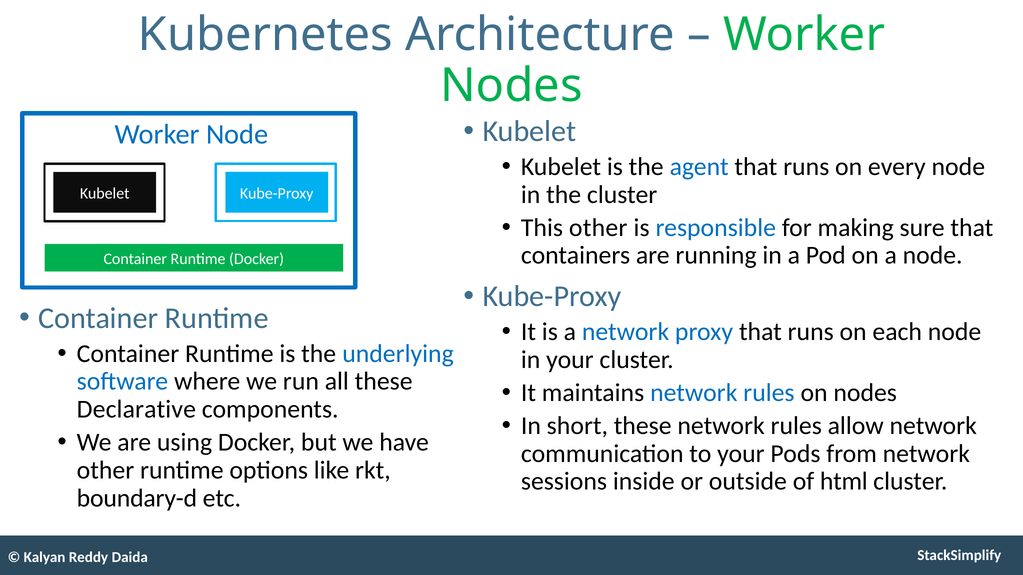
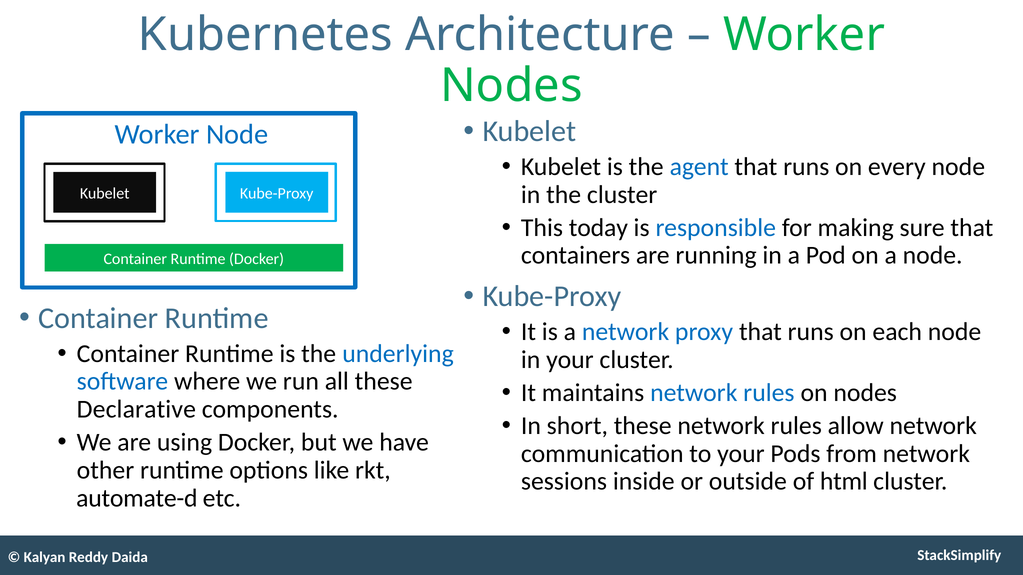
This other: other -> today
boundary-d: boundary-d -> automate-d
